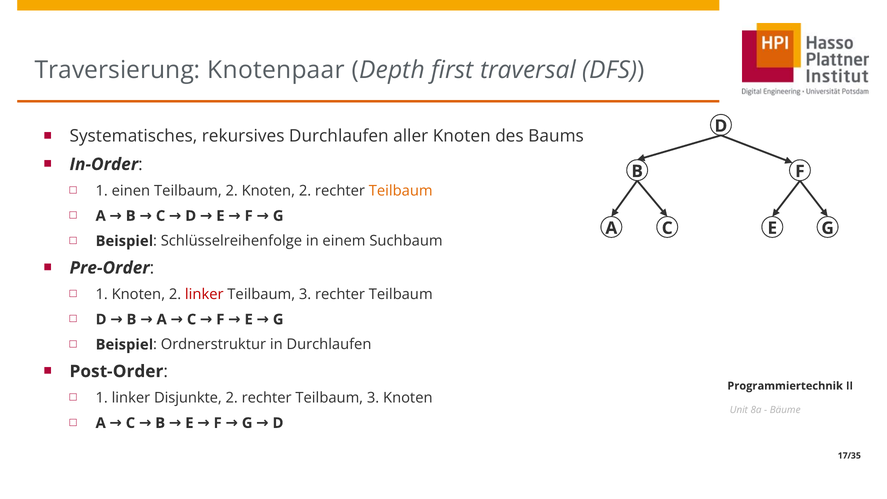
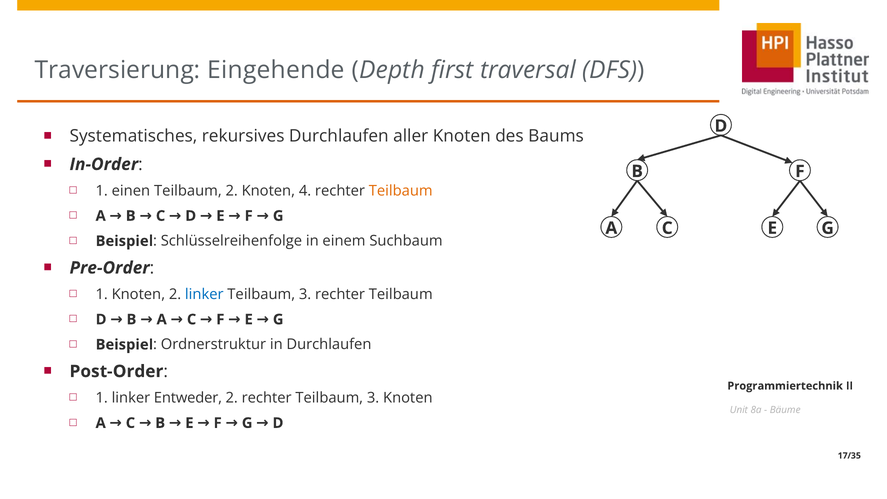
Knotenpaar: Knotenpaar -> Eingehende
2 Knoten 2: 2 -> 4
linker at (204, 294) colour: red -> blue
Disjunkte: Disjunkte -> Entweder
